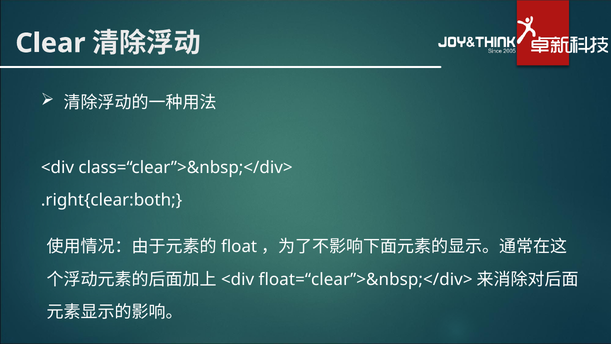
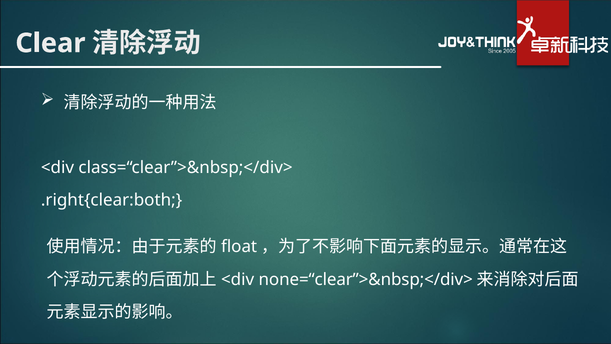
float=“clear”>&nbsp;</div>: float=“clear”>&nbsp;</div> -> none=“clear”>&nbsp;</div>
